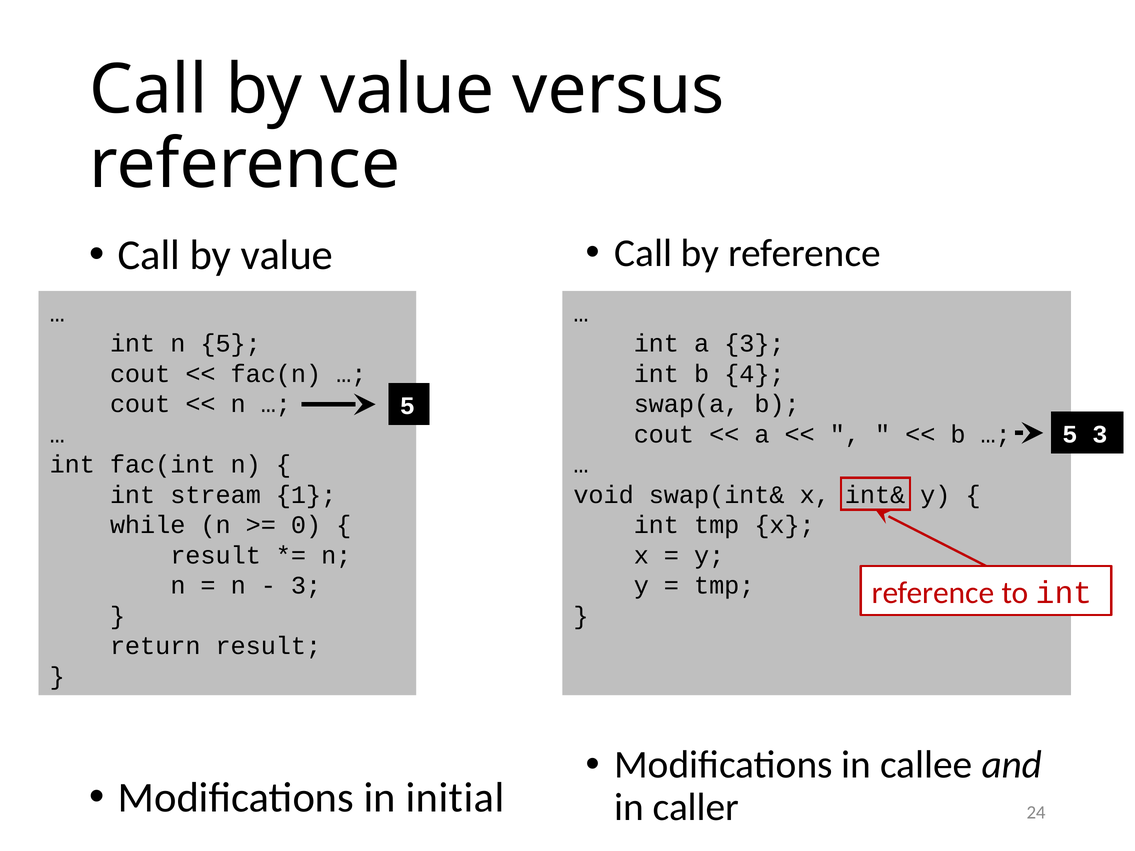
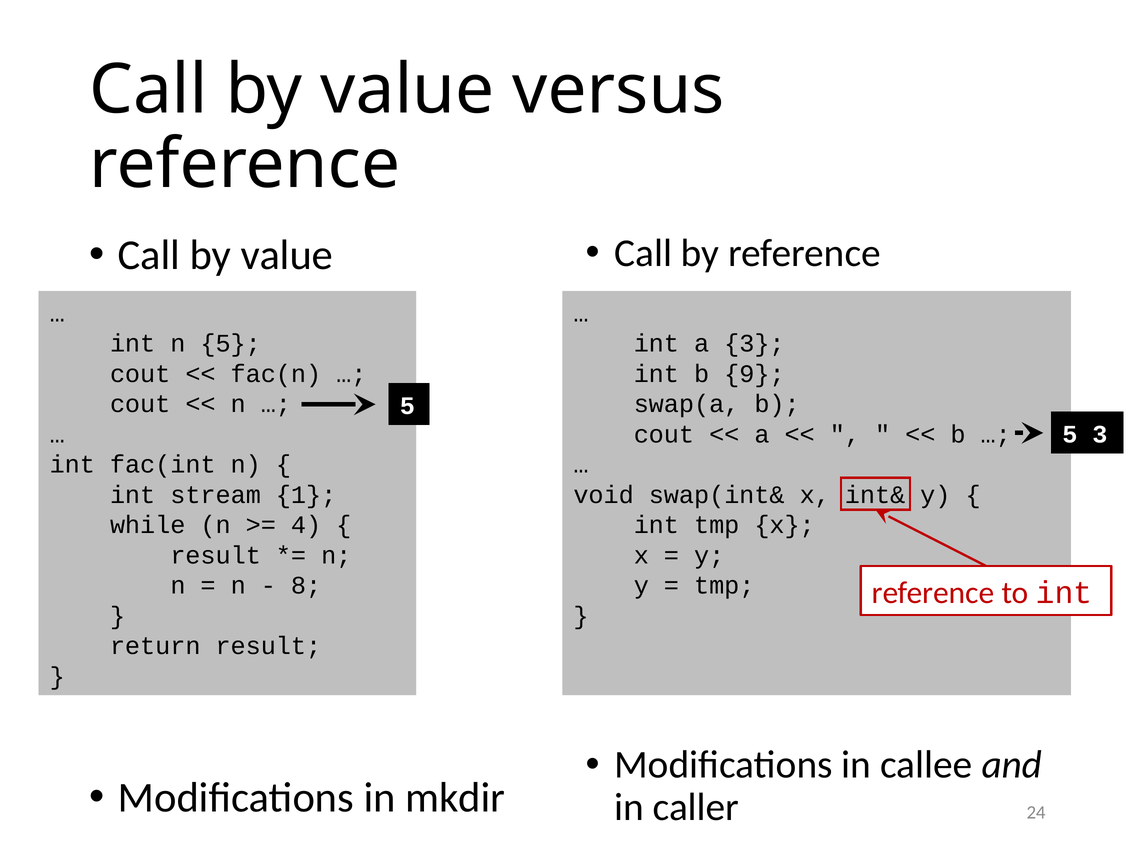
4: 4 -> 9
0: 0 -> 4
3 at (306, 586): 3 -> 8
initial: initial -> mkdir
